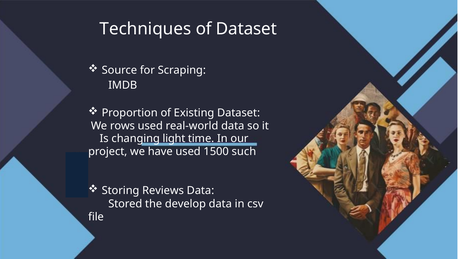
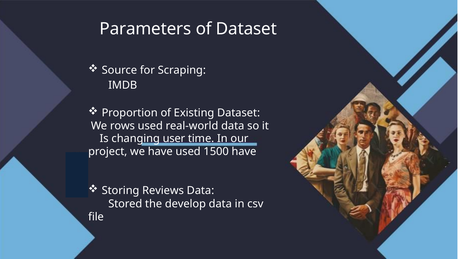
Techniques: Techniques -> Parameters
light: light -> user
1500 such: such -> have
